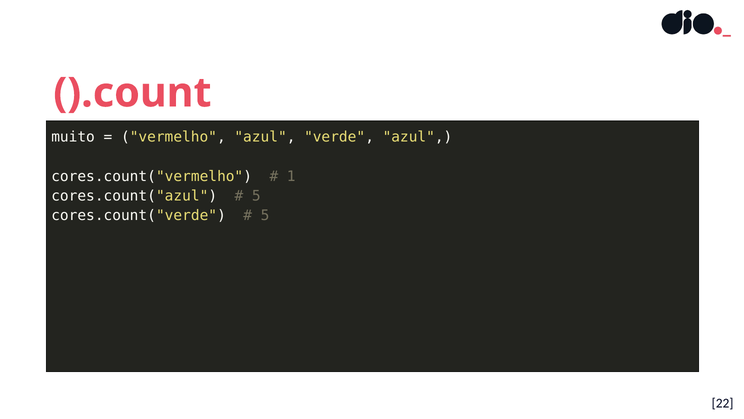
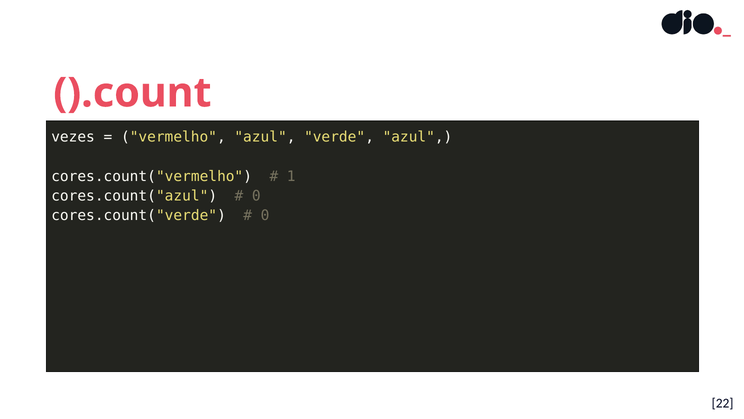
muito: muito -> vezes
5 at (256, 196): 5 -> 0
5 at (265, 215): 5 -> 0
